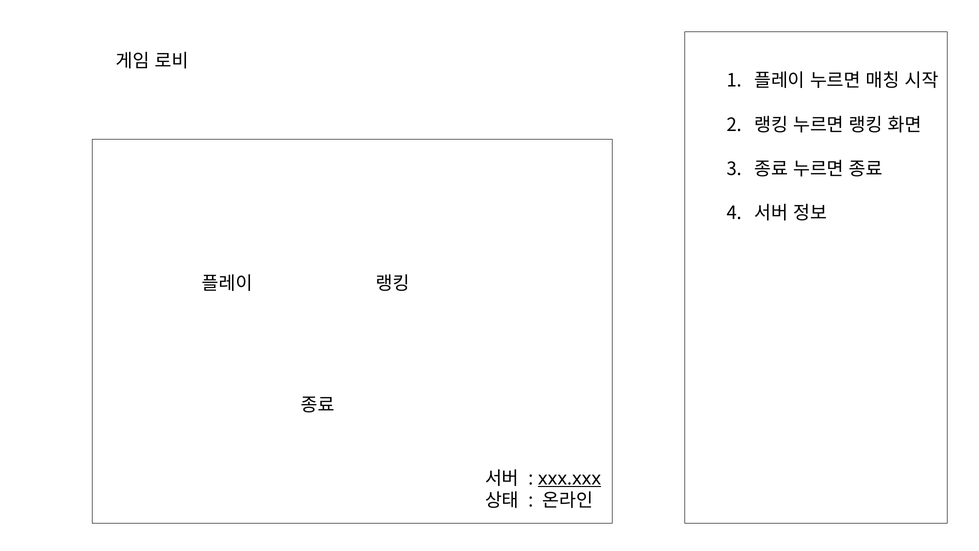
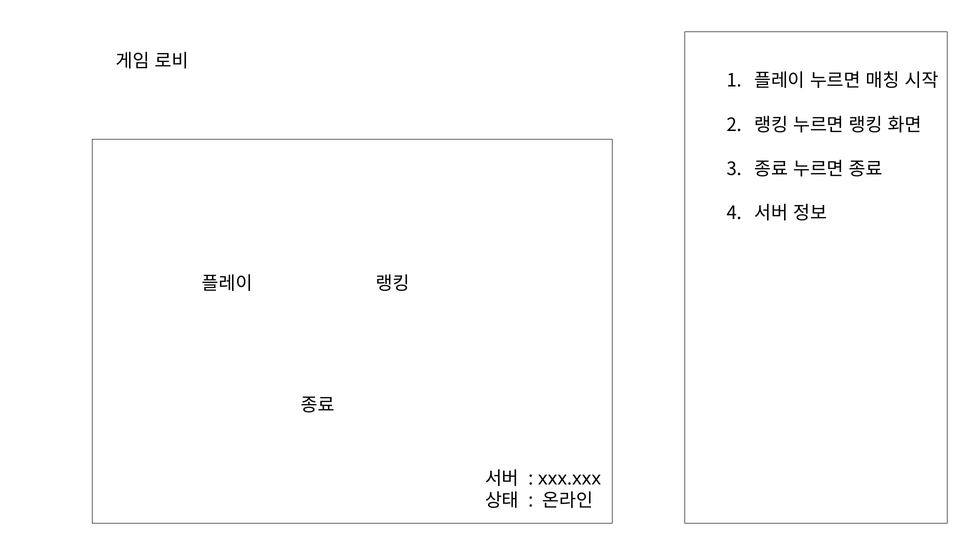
xxx.xxx underline: present -> none
